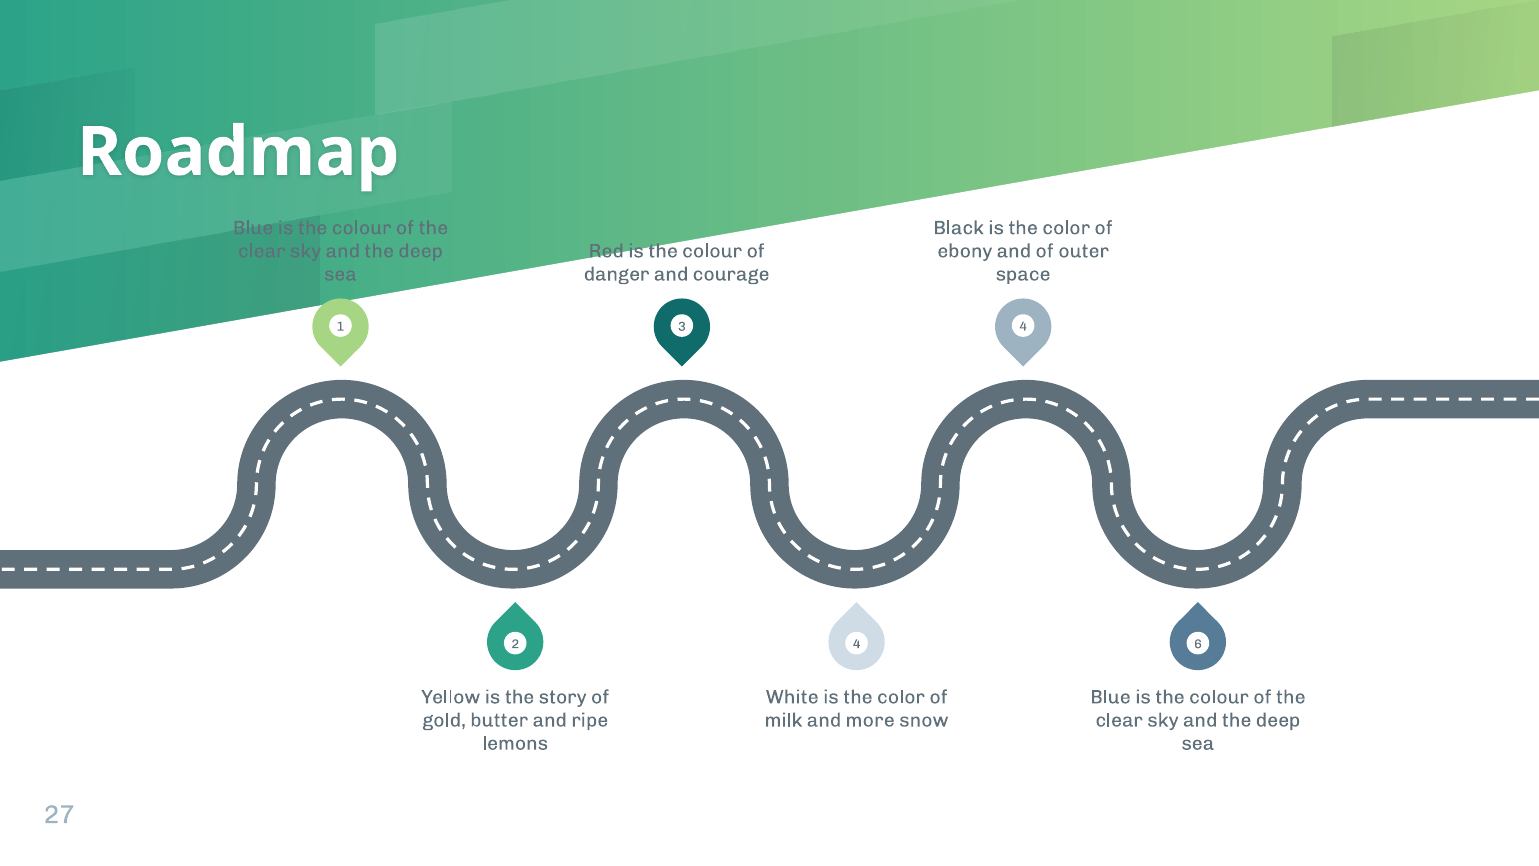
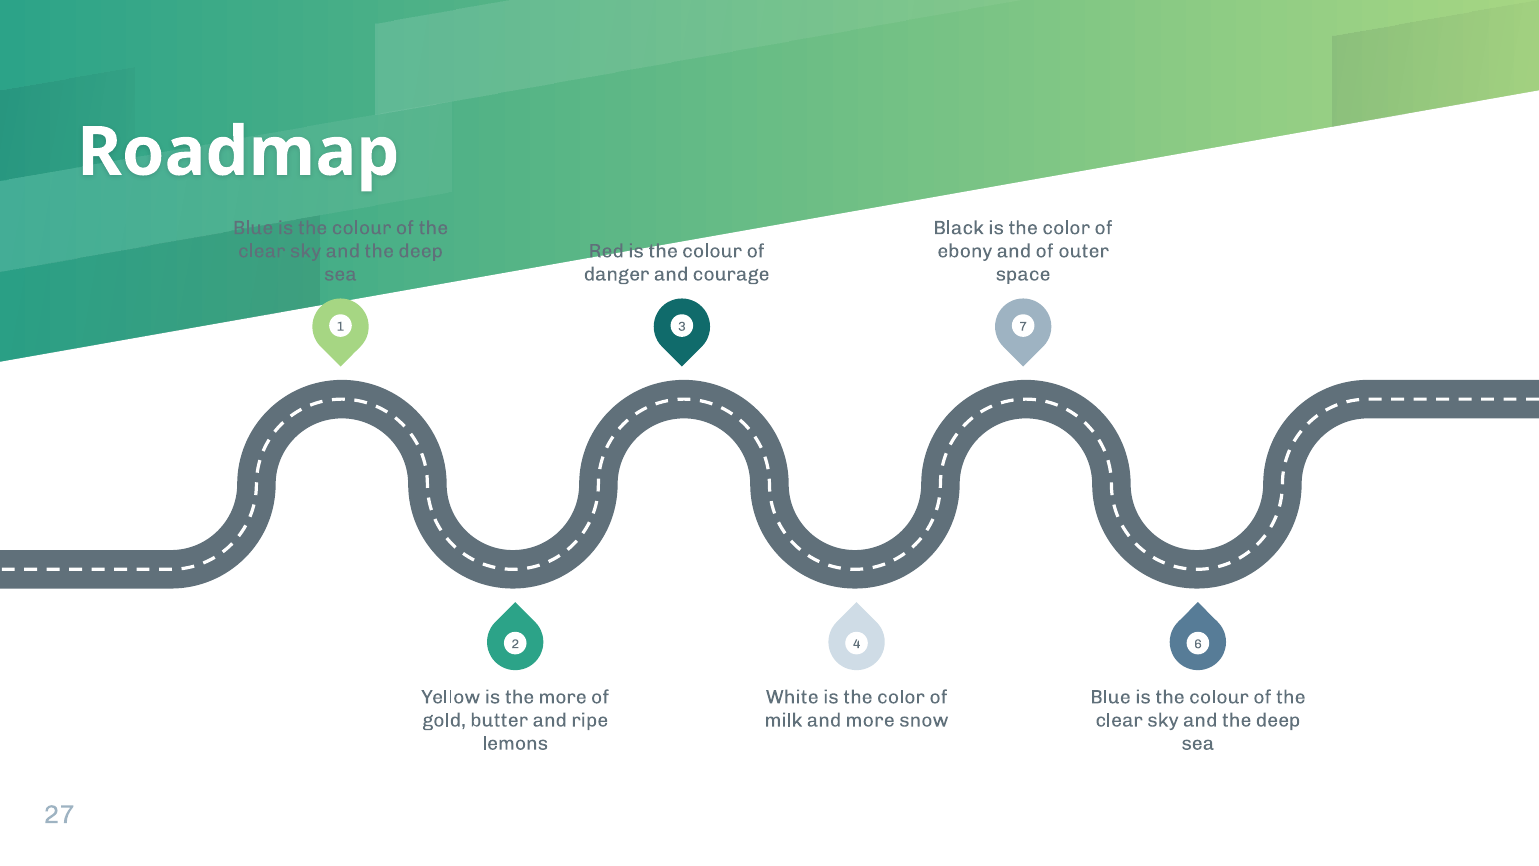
3 4: 4 -> 7
the story: story -> more
